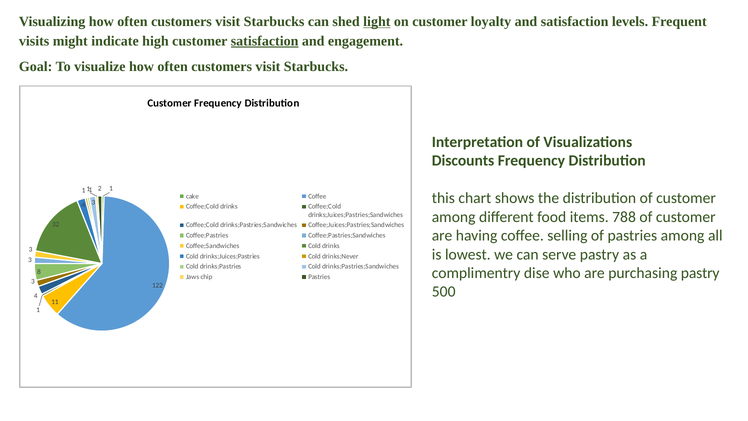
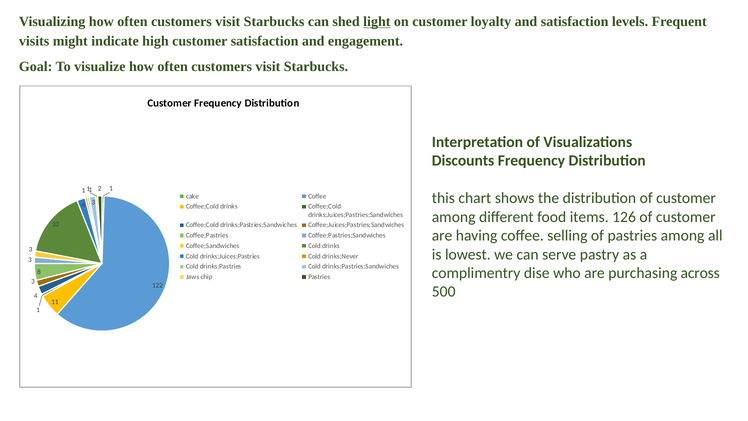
satisfaction at (265, 41) underline: present -> none
788: 788 -> 126
purchasing pastry: pastry -> across
